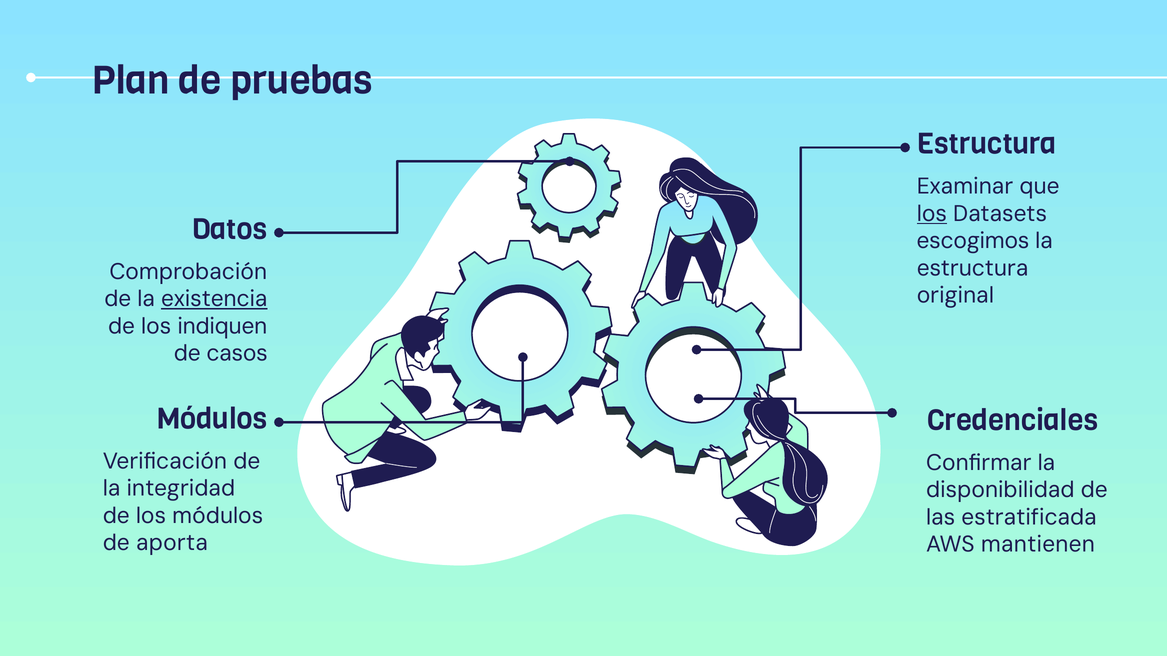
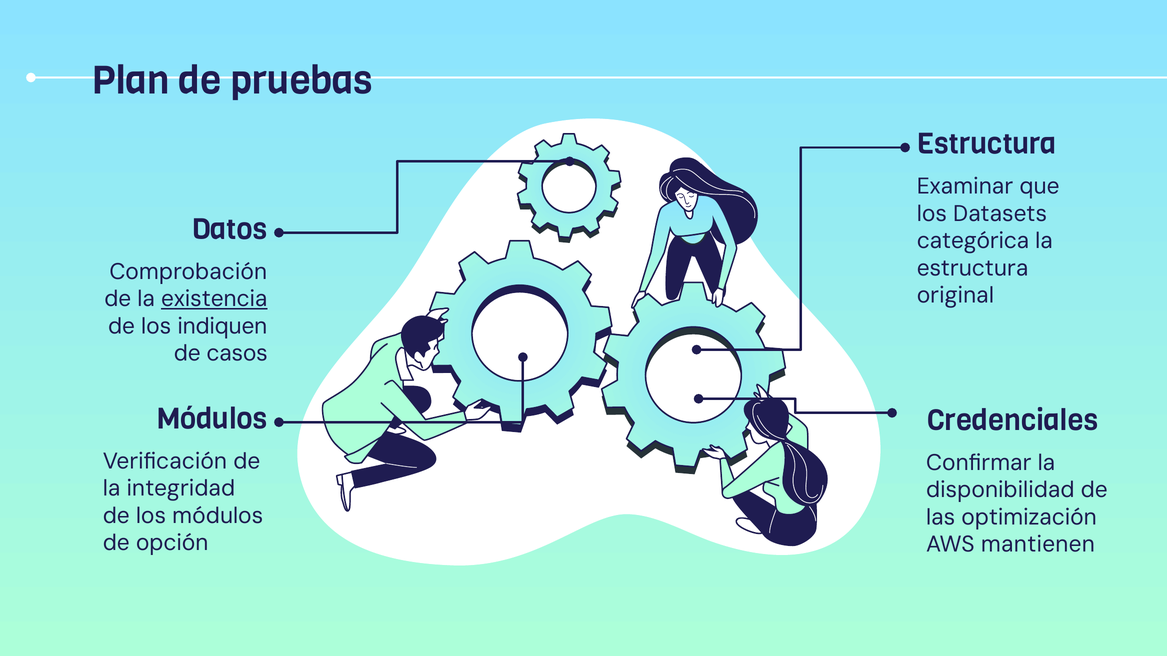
los at (932, 214) underline: present -> none
escogimos: escogimos -> categórica
estratificada: estratificada -> optimización
aporta: aporta -> opción
